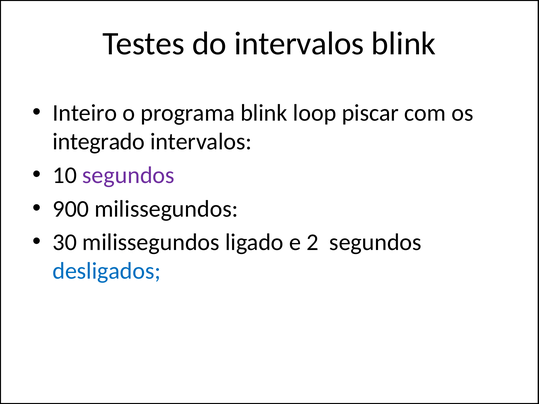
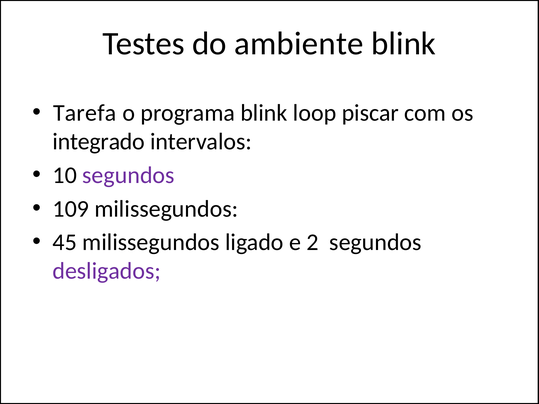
do intervalos: intervalos -> ambiente
Inteiro: Inteiro -> Tarefa
900: 900 -> 109
30: 30 -> 45
desligados colour: blue -> purple
